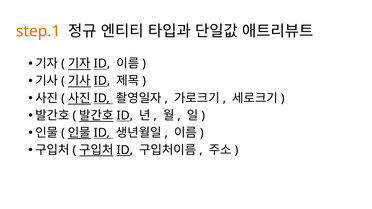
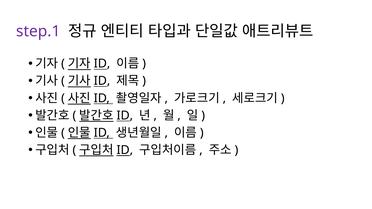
step.1 colour: orange -> purple
